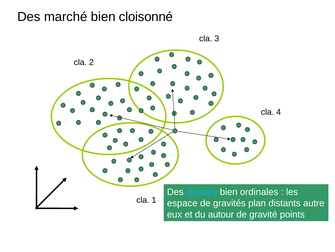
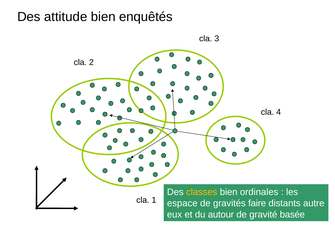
marché: marché -> attitude
cloisonné: cloisonné -> enquêtés
classes colour: light blue -> yellow
plan: plan -> faire
points: points -> basée
